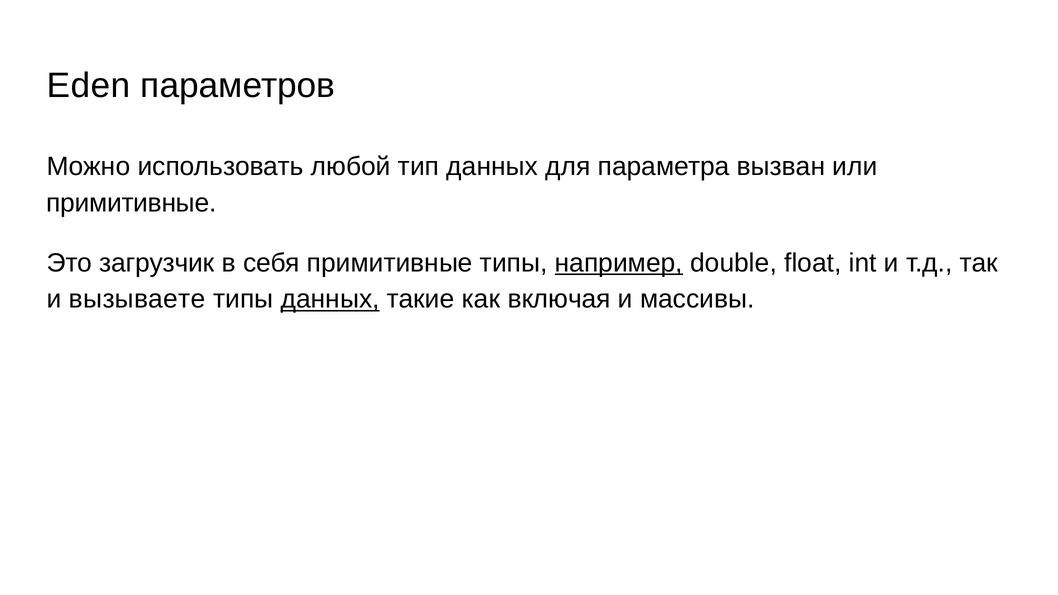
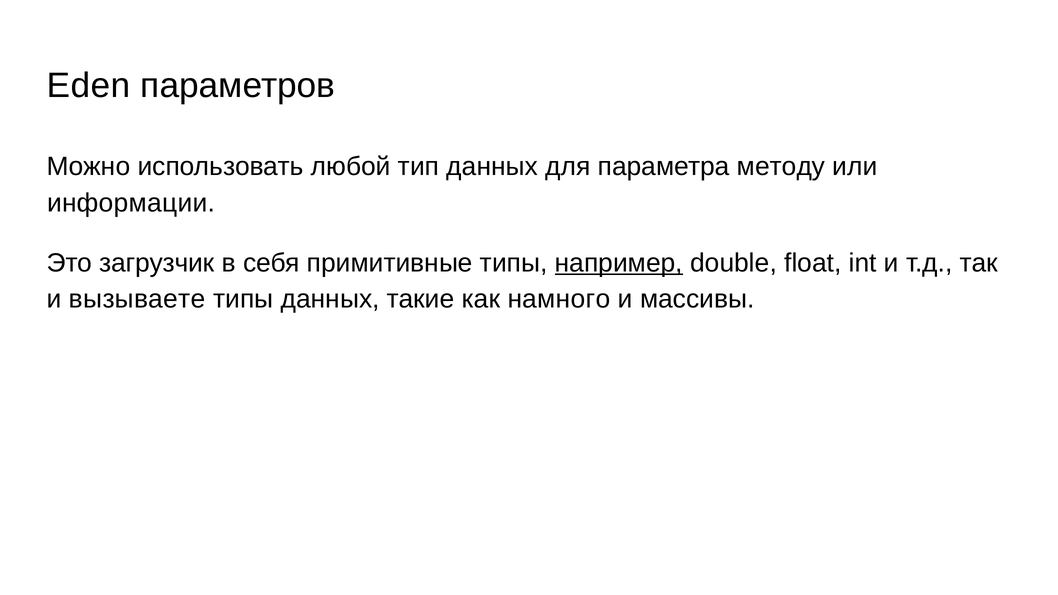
вызван: вызван -> методу
примитивные at (131, 203): примитивные -> информации
данных at (330, 299) underline: present -> none
включая: включая -> намного
